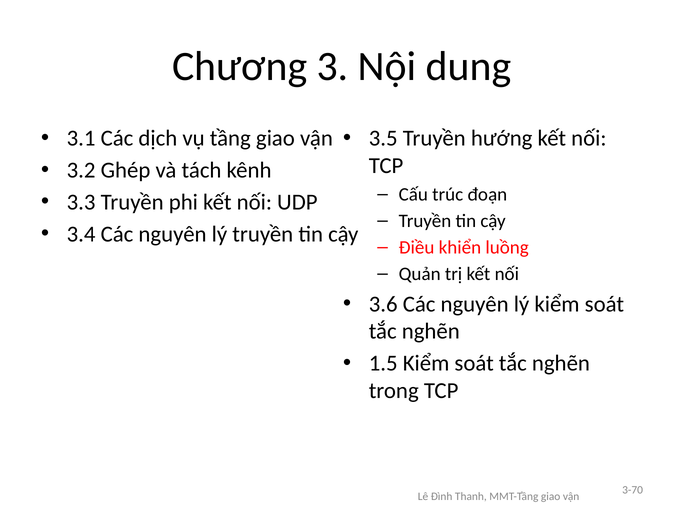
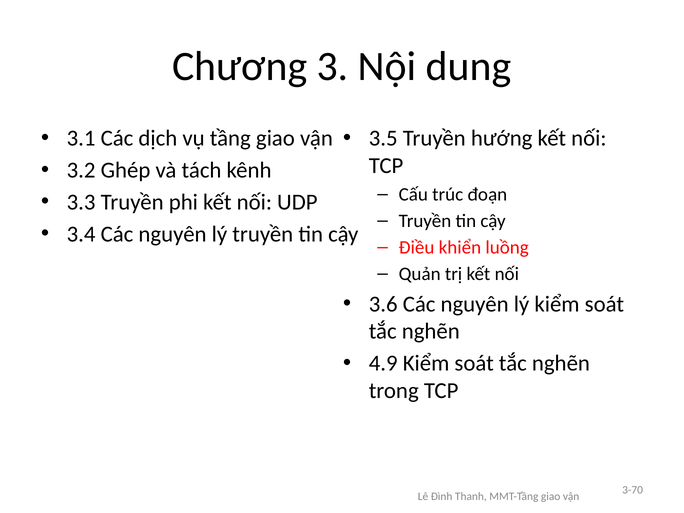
1.5: 1.5 -> 4.9
